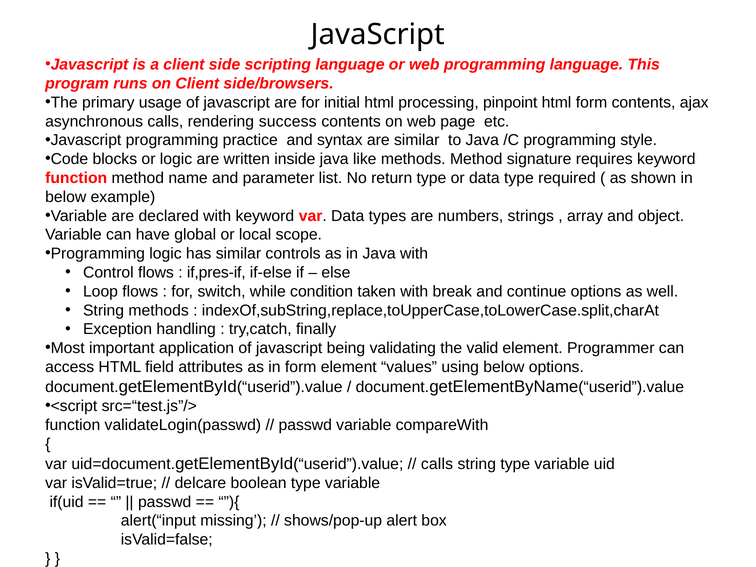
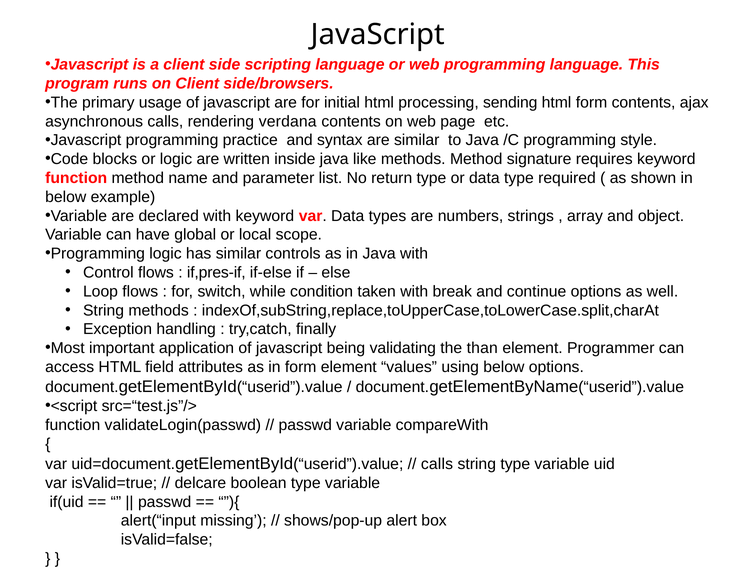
pinpoint: pinpoint -> sending
success: success -> verdana
valid: valid -> than
